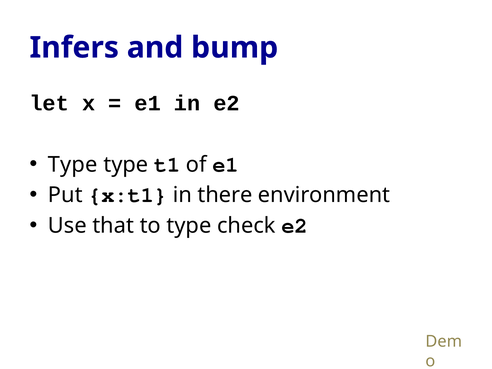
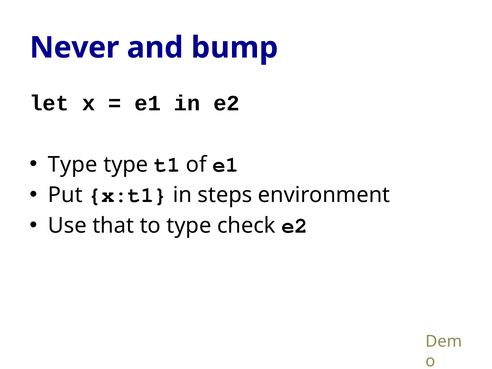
Infers: Infers -> Never
there: there -> steps
